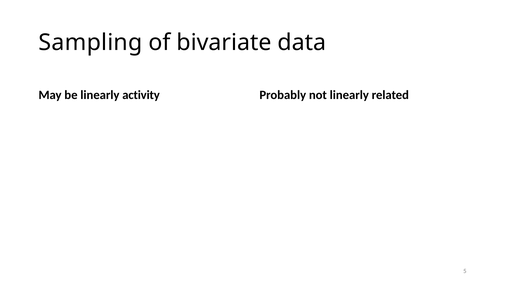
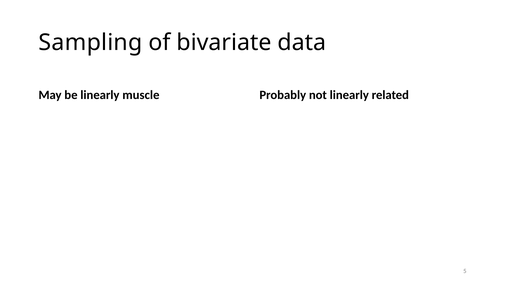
activity: activity -> muscle
